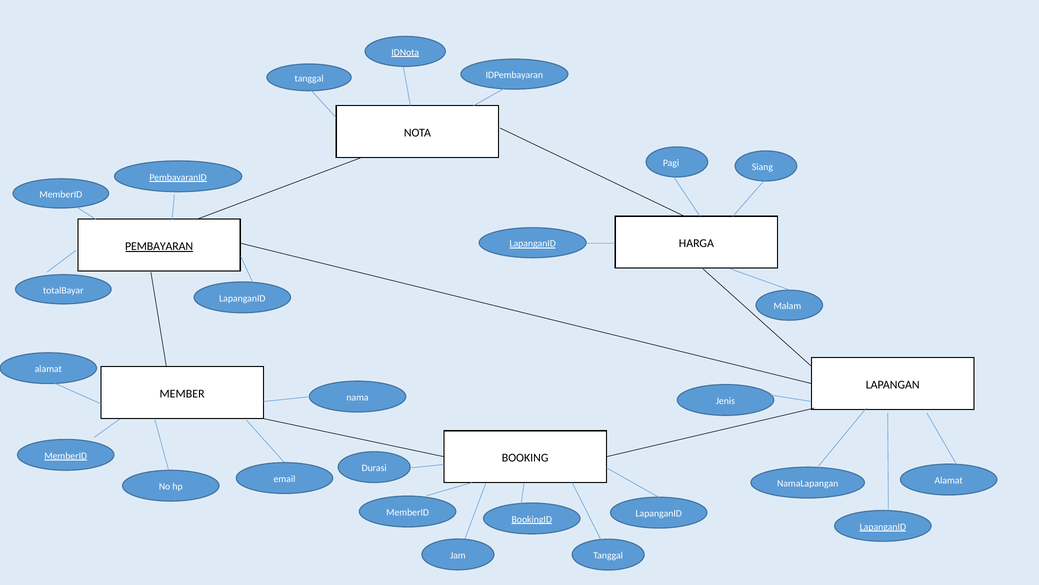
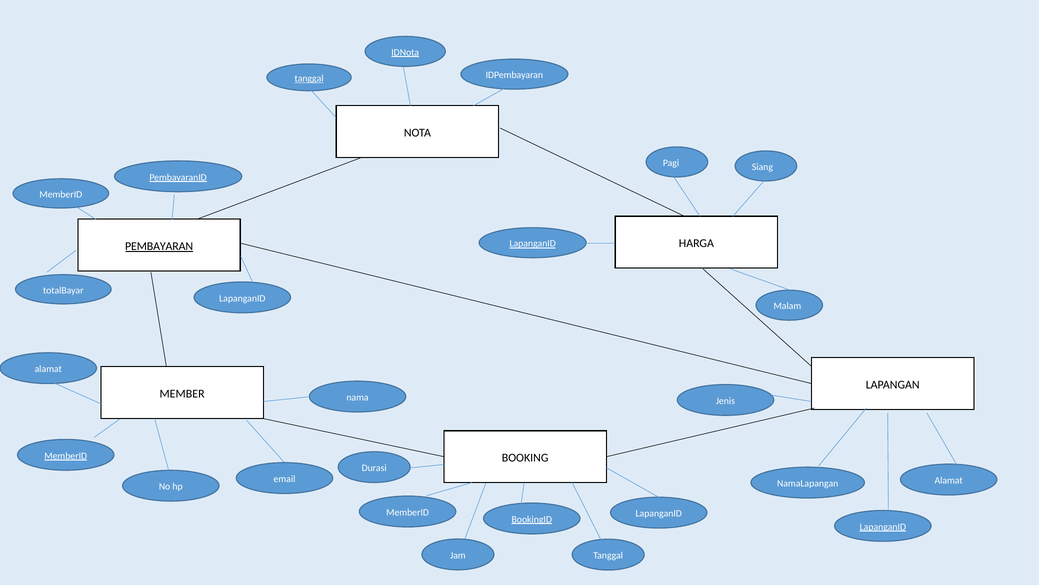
tanggal at (309, 78) underline: none -> present
